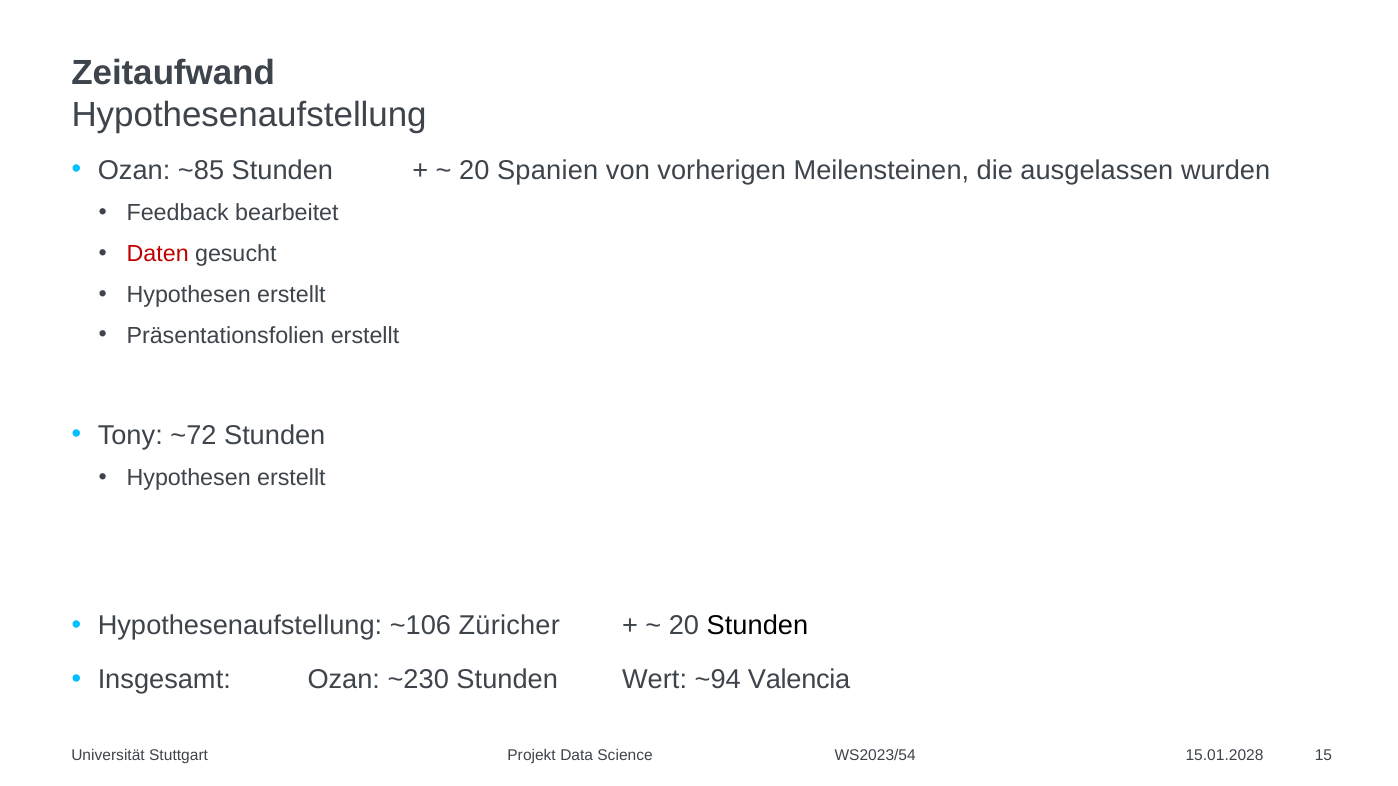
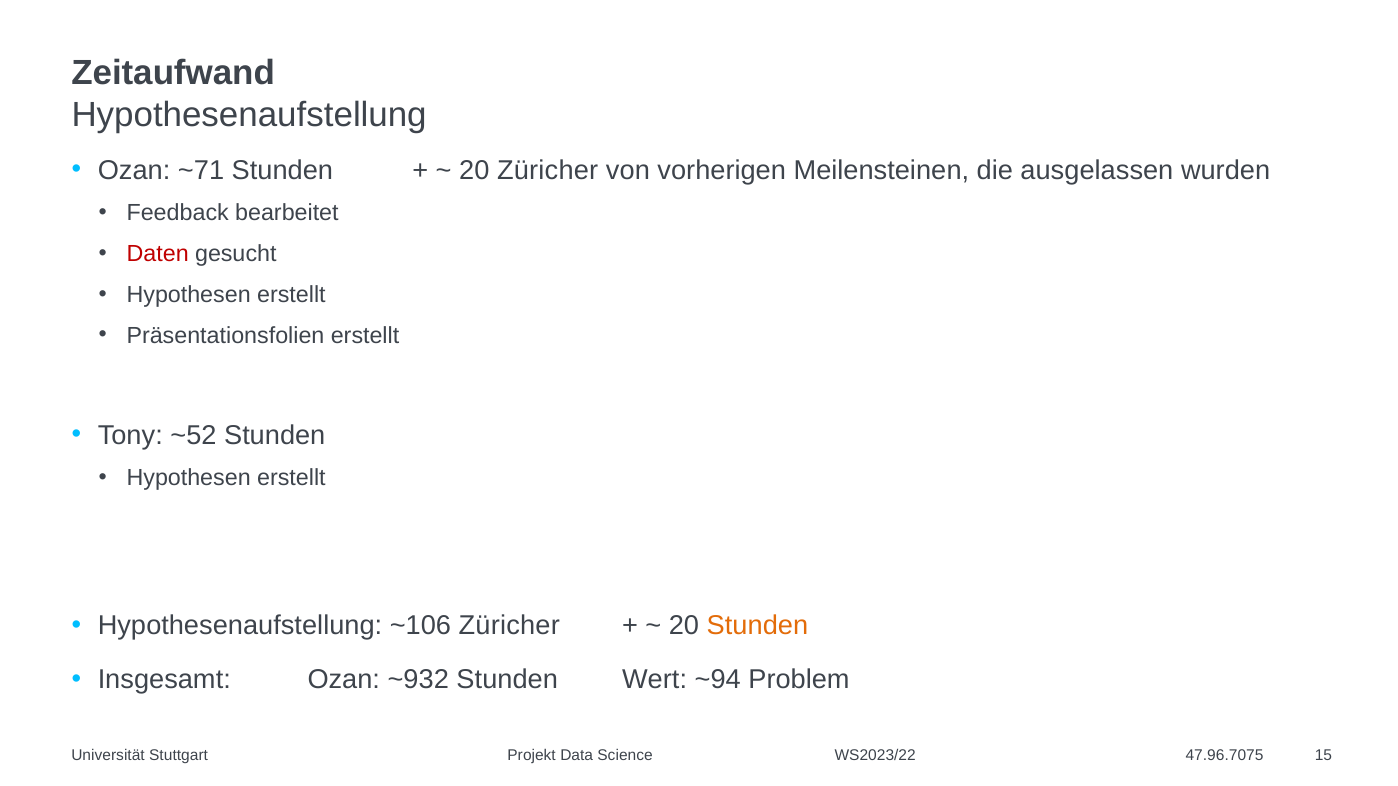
~85: ~85 -> ~71
20 Spanien: Spanien -> Züricher
~72: ~72 -> ~52
Stunden at (757, 626) colour: black -> orange
~230: ~230 -> ~932
Valencia: Valencia -> Problem
WS2023/54: WS2023/54 -> WS2023/22
15.01.2028: 15.01.2028 -> 47.96.7075
